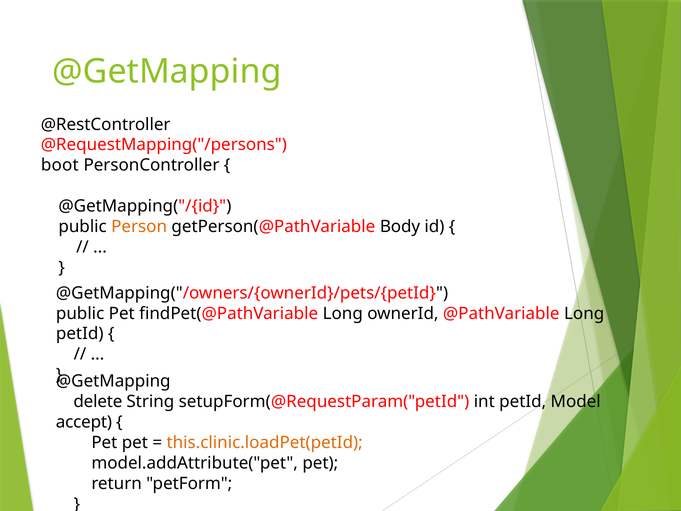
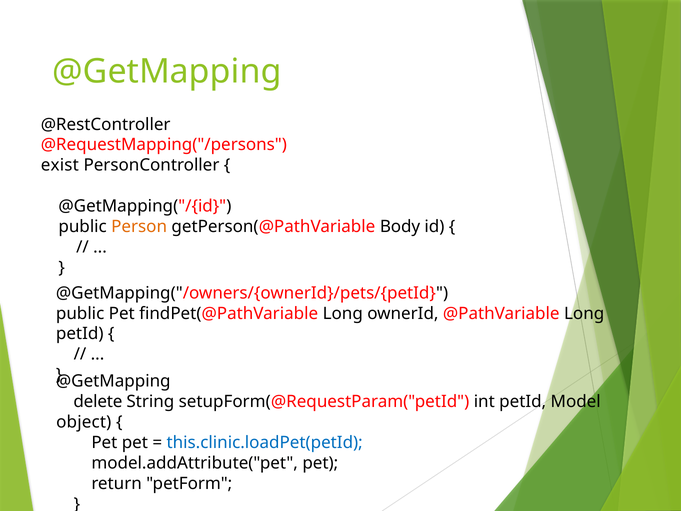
boot: boot -> exist
accept: accept -> object
this.clinic.loadPet(petId colour: orange -> blue
